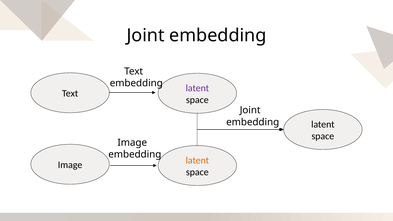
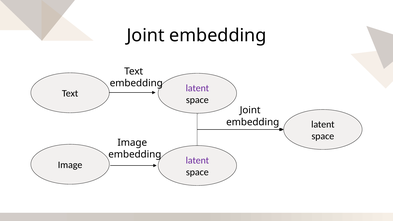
latent at (197, 160) colour: orange -> purple
